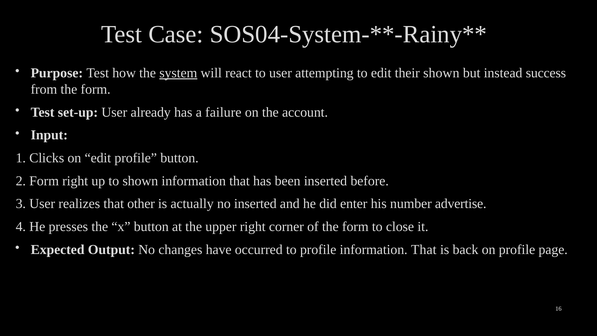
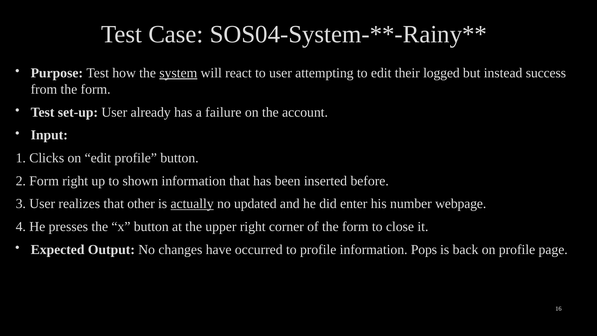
their shown: shown -> logged
actually underline: none -> present
no inserted: inserted -> updated
advertise: advertise -> webpage
profile information That: That -> Pops
